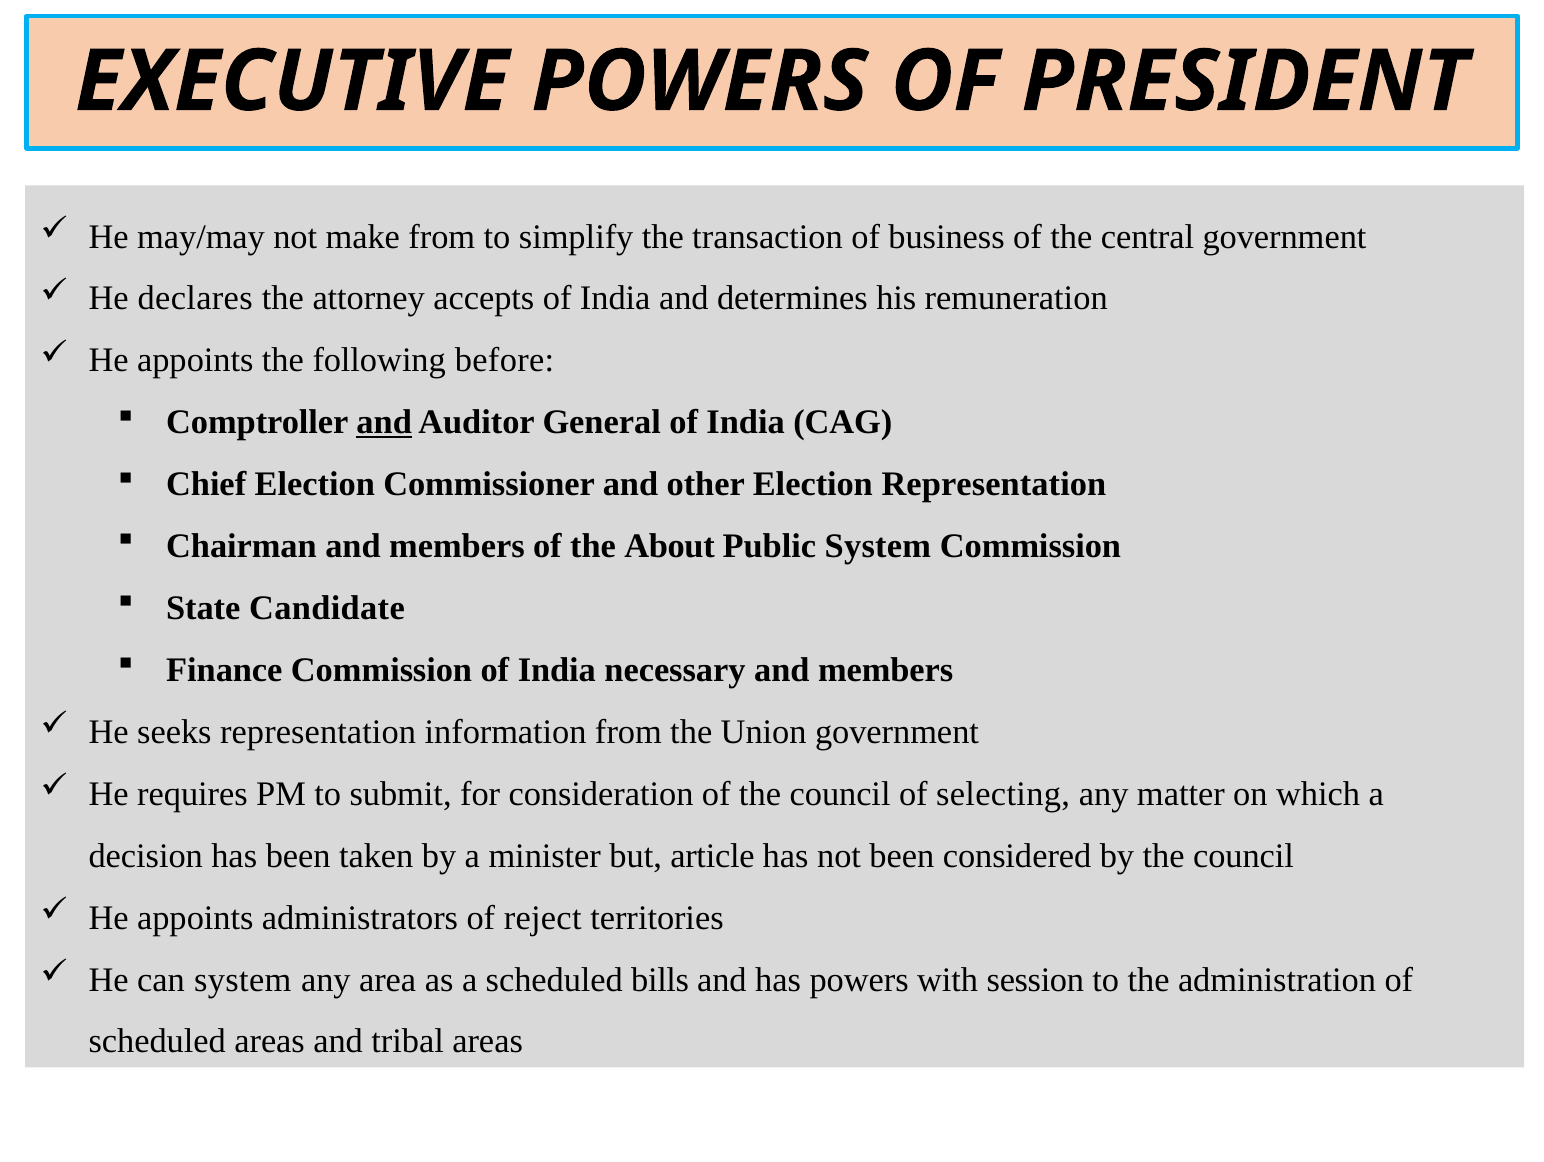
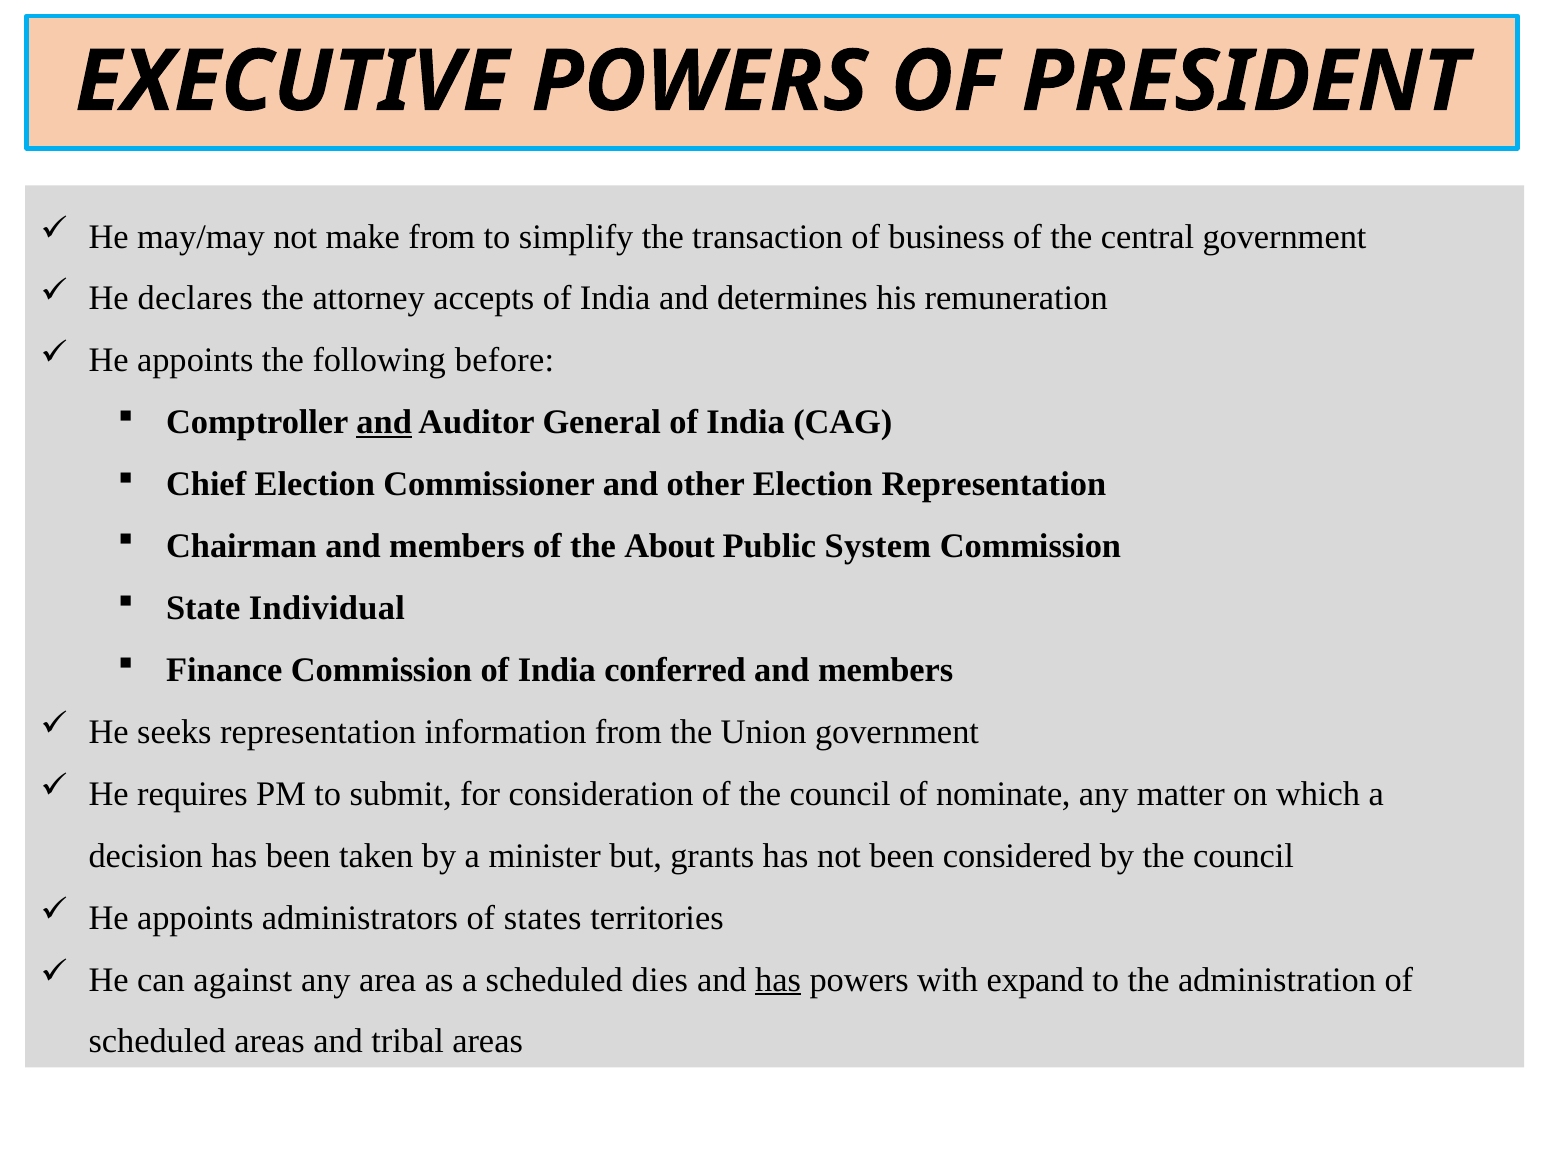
Candidate: Candidate -> Individual
necessary: necessary -> conferred
selecting: selecting -> nominate
article: article -> grants
reject: reject -> states
can system: system -> against
bills: bills -> dies
has at (778, 980) underline: none -> present
session: session -> expand
